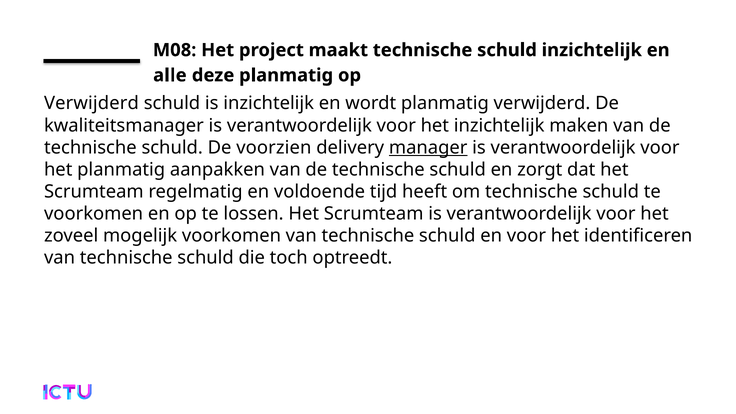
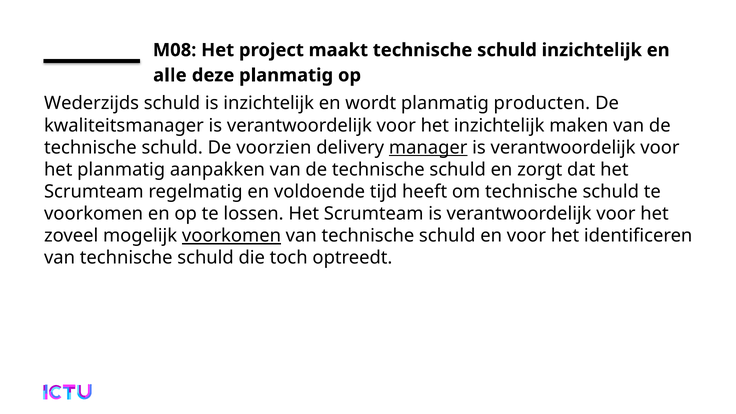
Verwijderd at (91, 103): Verwijderd -> Wederzijds
planmatig verwijderd: verwijderd -> producten
voorkomen at (231, 236) underline: none -> present
